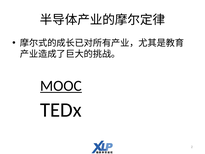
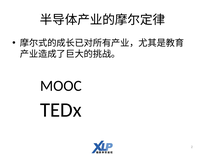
MOOC underline: present -> none
